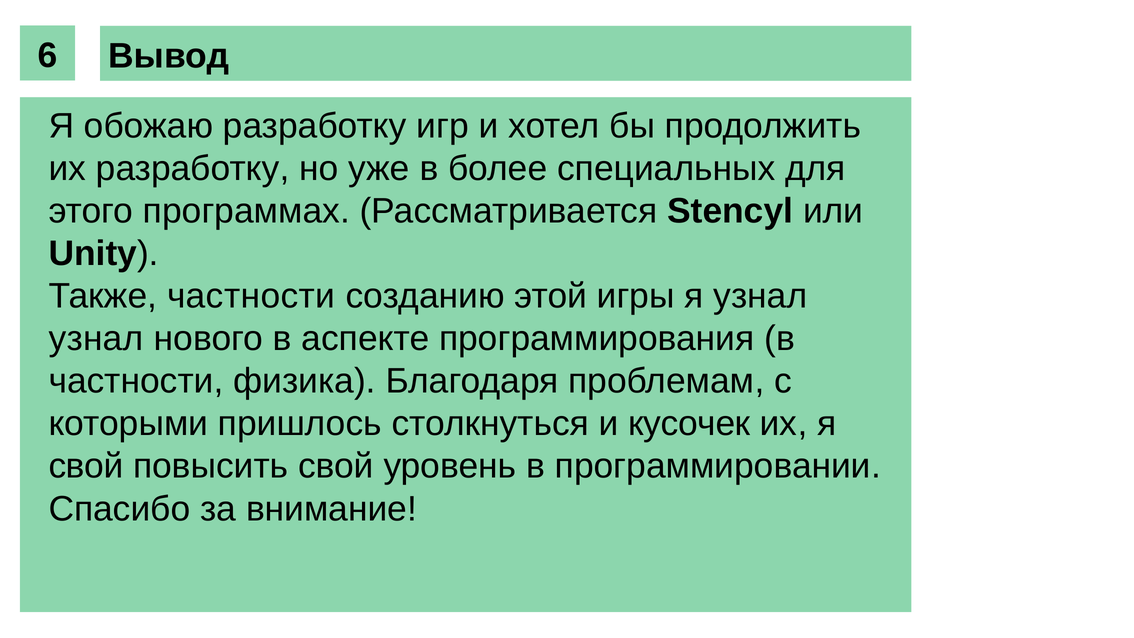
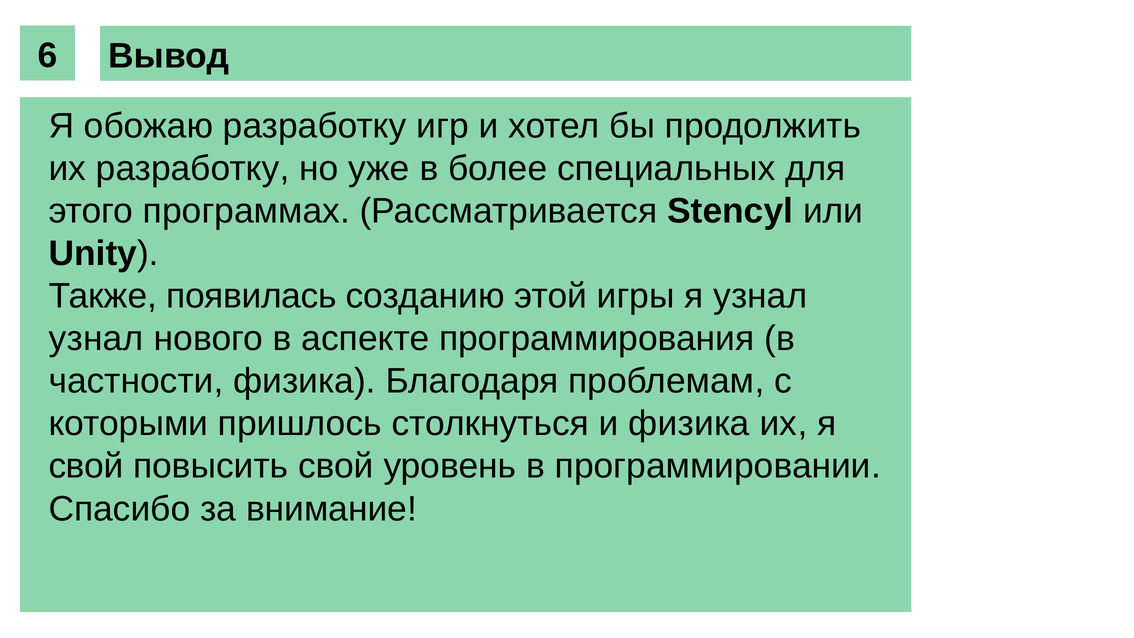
Также частности: частности -> появилась
и кусочек: кусочек -> физика
